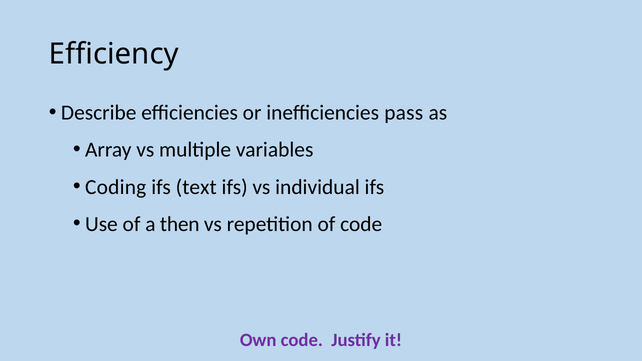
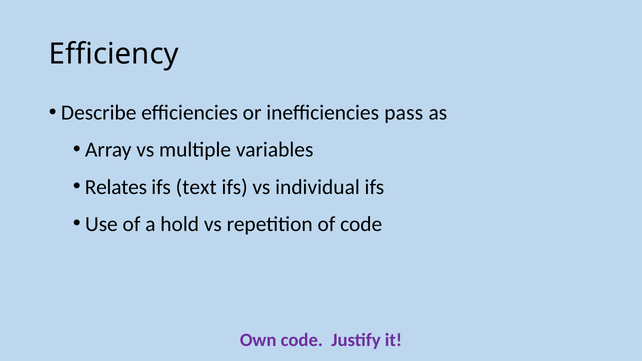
Coding: Coding -> Relates
then: then -> hold
